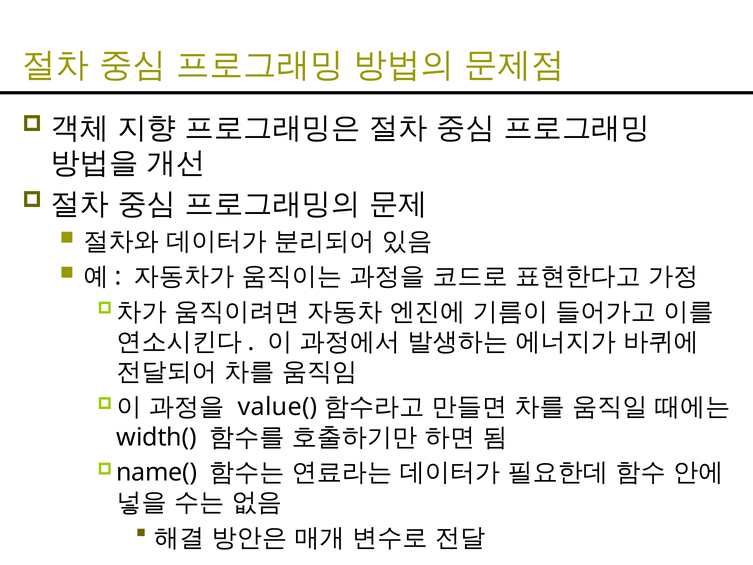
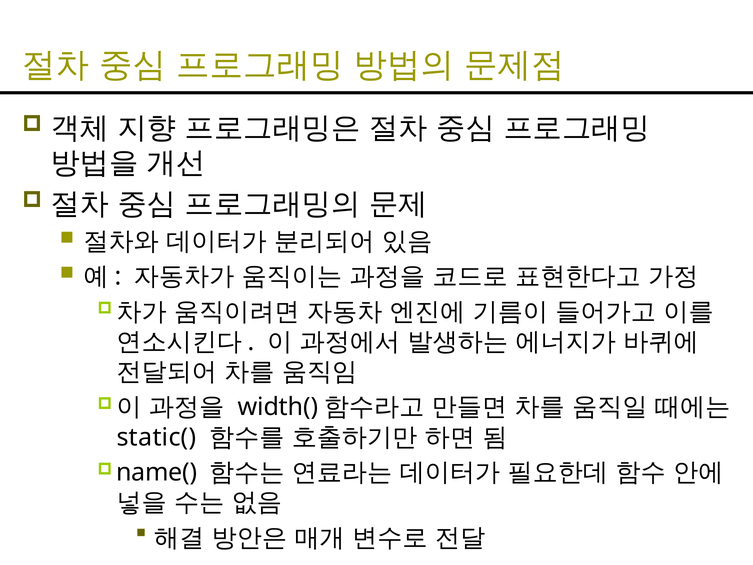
value(: value( -> width(
width(: width( -> static(
